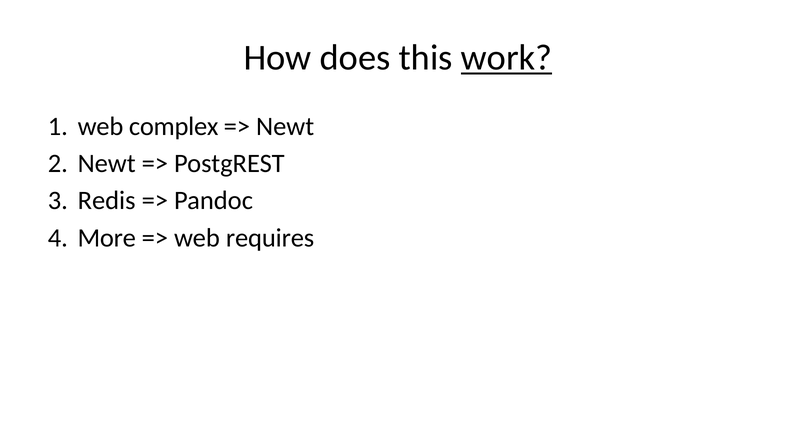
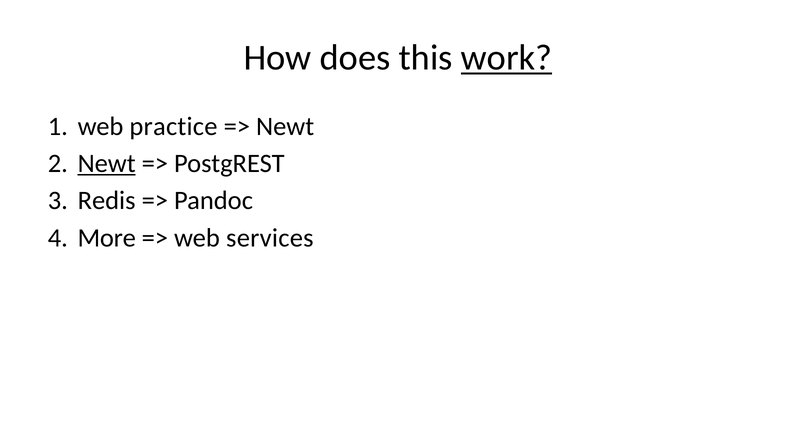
complex: complex -> practice
Newt at (107, 163) underline: none -> present
requires: requires -> services
